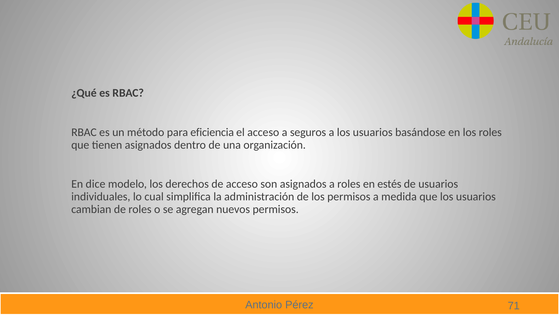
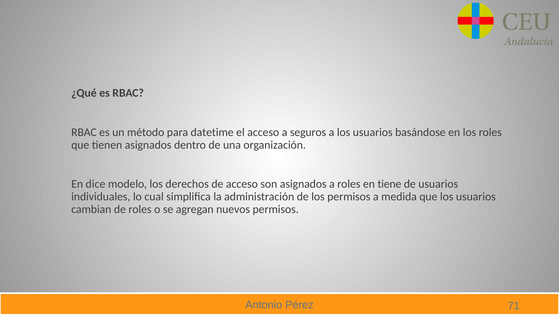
eficiencia: eficiencia -> datetime
estés: estés -> tiene
